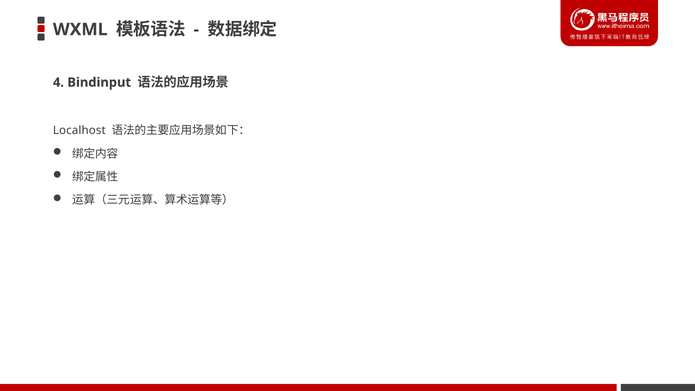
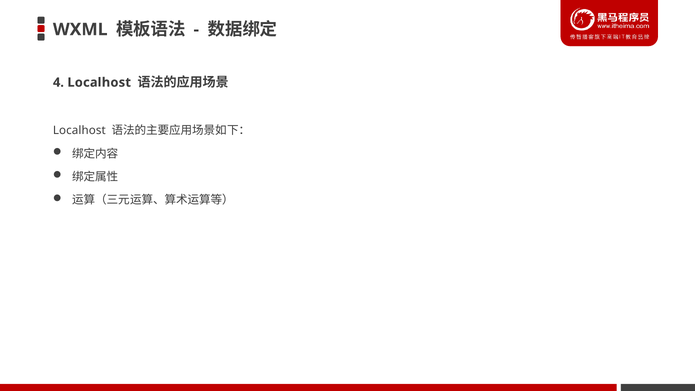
4 Bindinput: Bindinput -> Localhost
